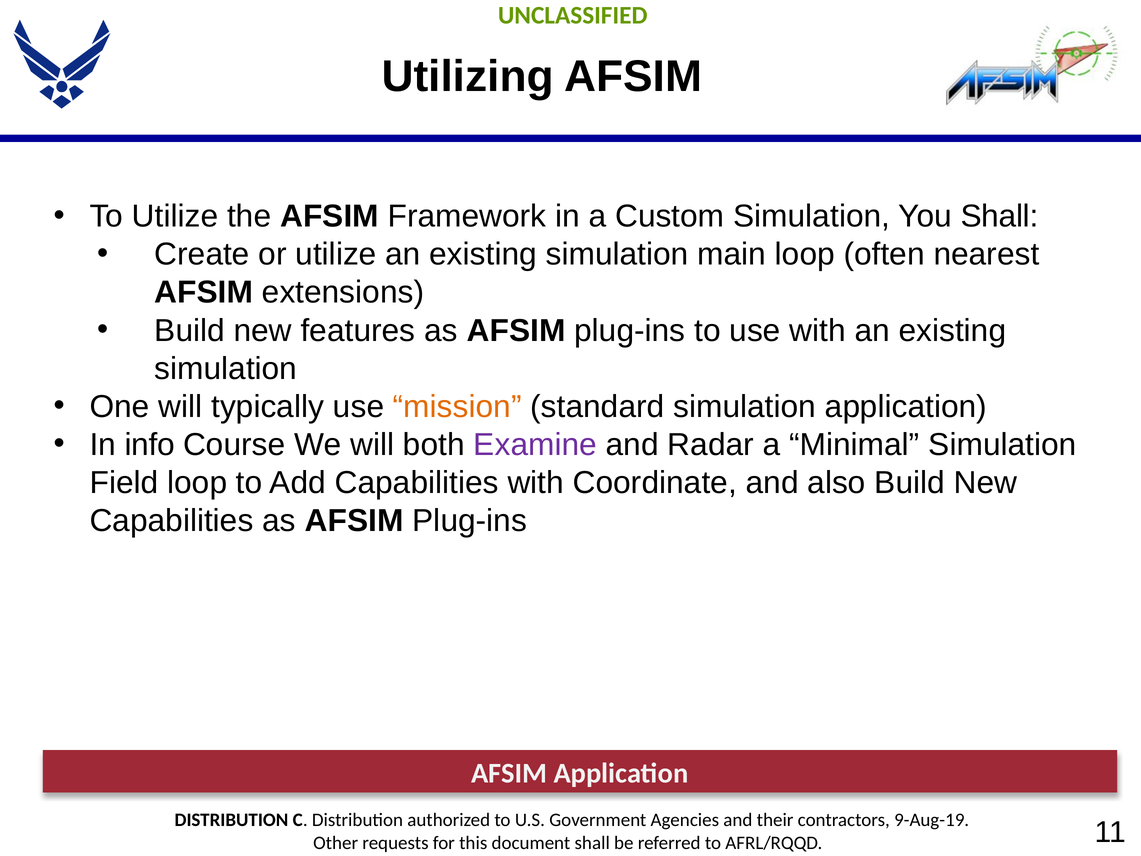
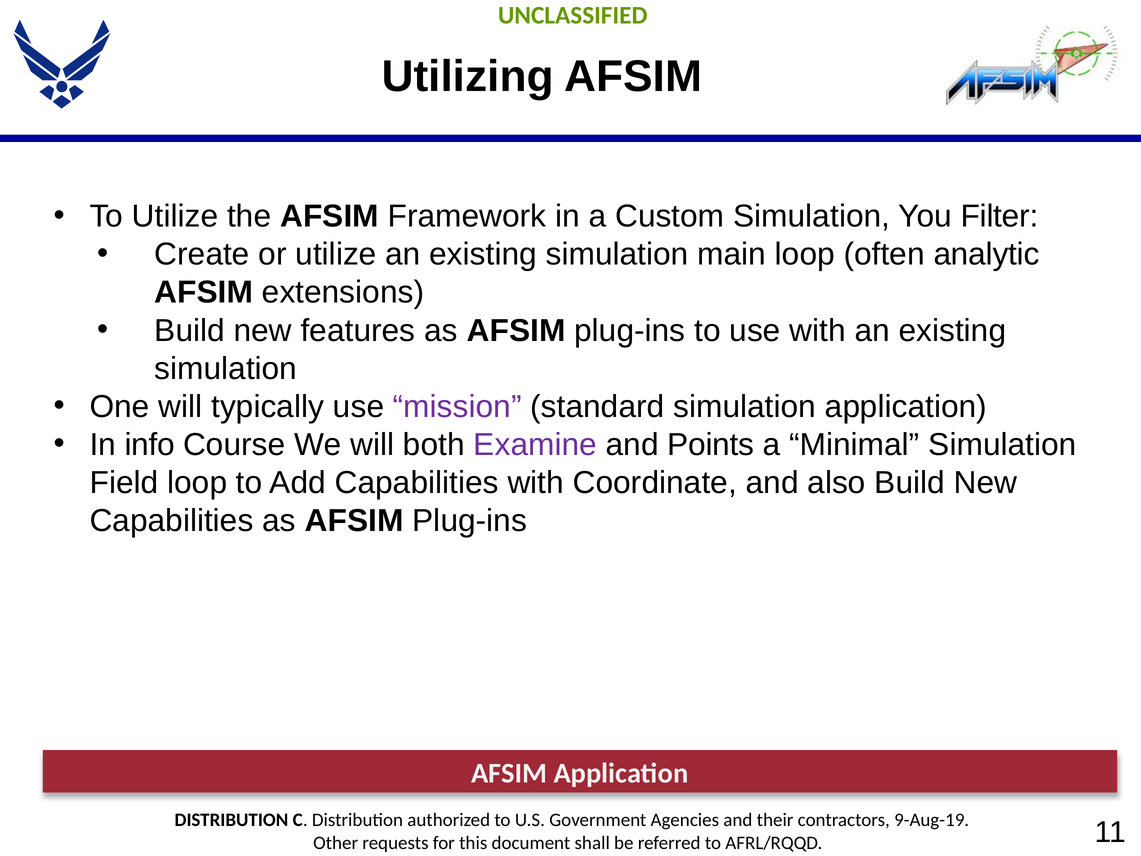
You Shall: Shall -> Filter
nearest: nearest -> analytic
mission colour: orange -> purple
Radar: Radar -> Points
